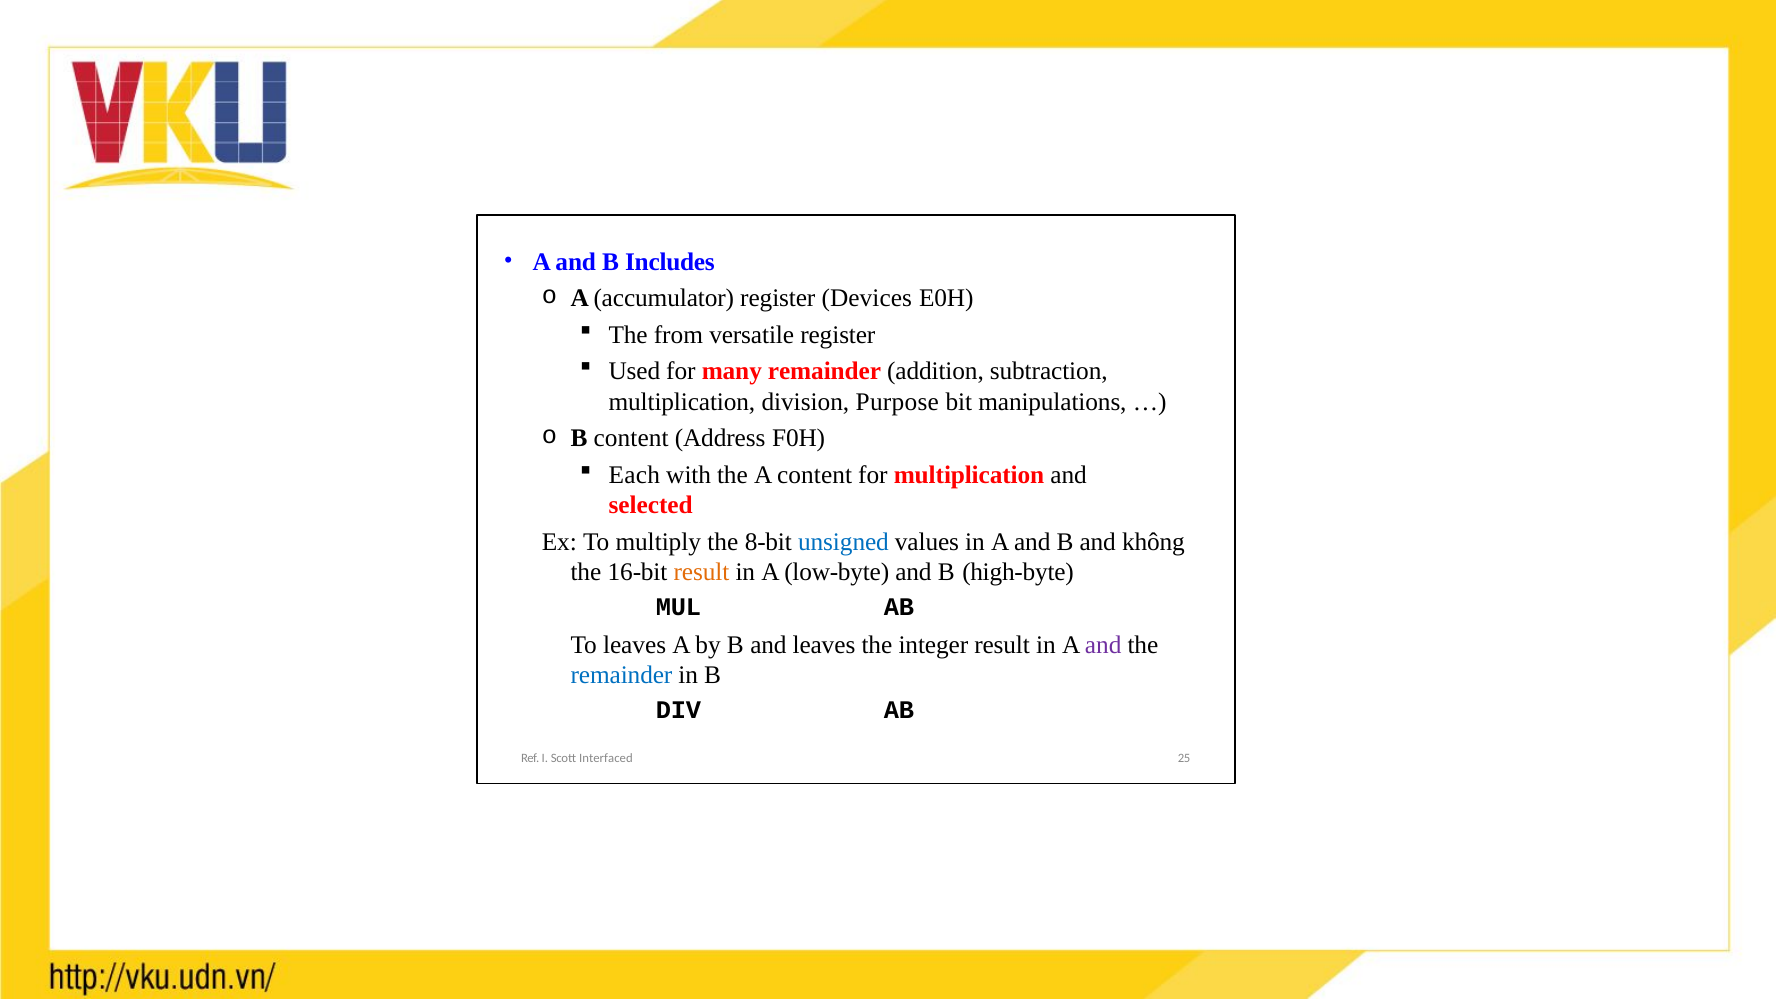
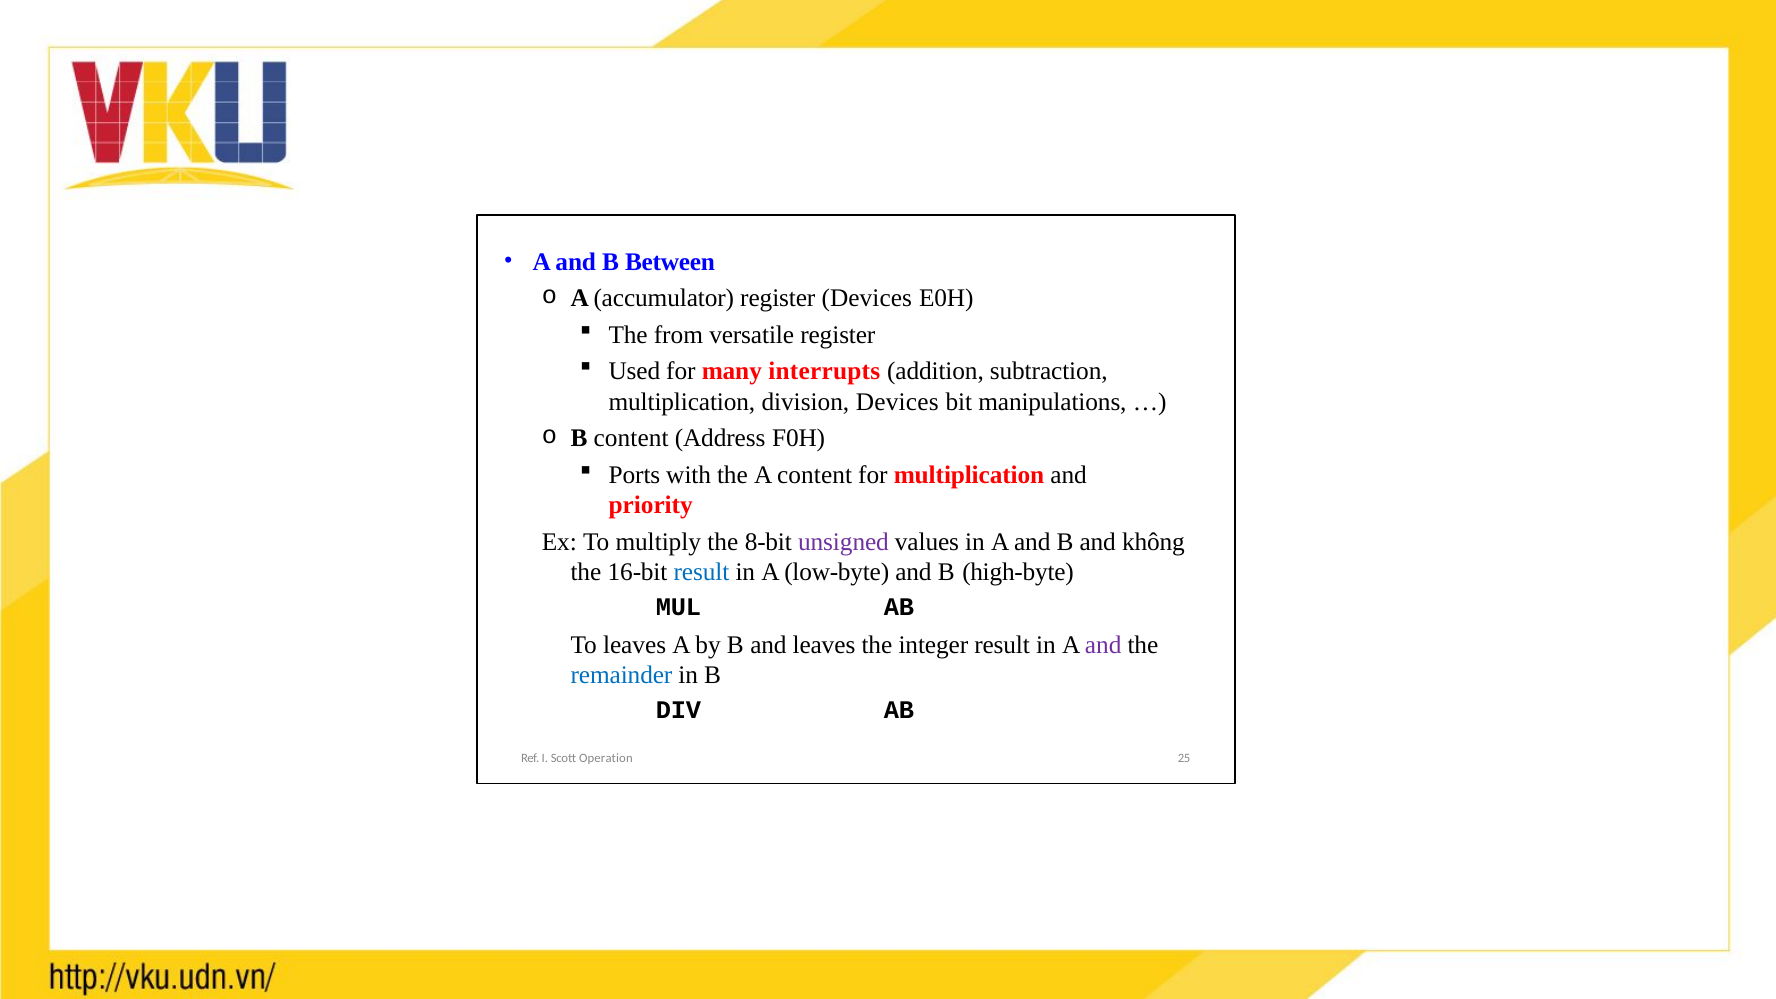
Includes: Includes -> Between
many remainder: remainder -> interrupts
division Purpose: Purpose -> Devices
Each: Each -> Ports
selected: selected -> priority
unsigned colour: blue -> purple
result at (701, 572) colour: orange -> blue
Interfaced: Interfaced -> Operation
